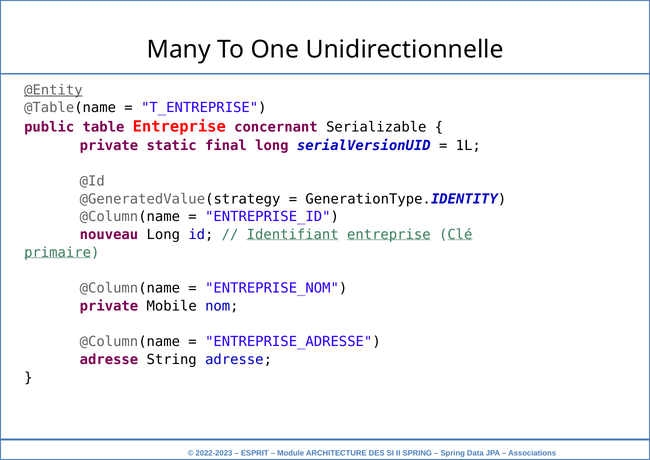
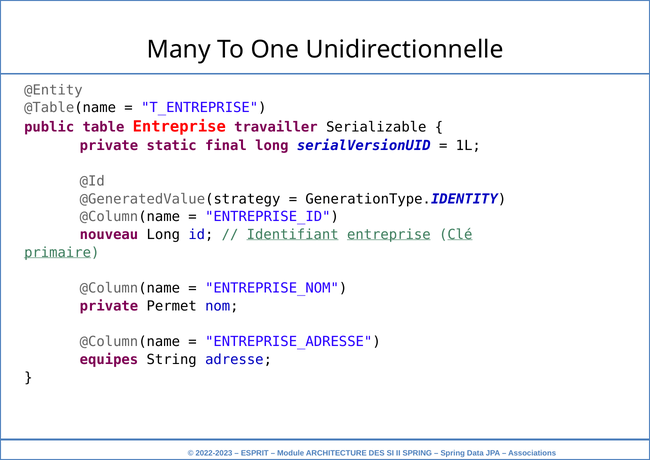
@Entity underline: present -> none
concernant: concernant -> travailler
Mobile: Mobile -> Permet
adresse at (109, 359): adresse -> equipes
